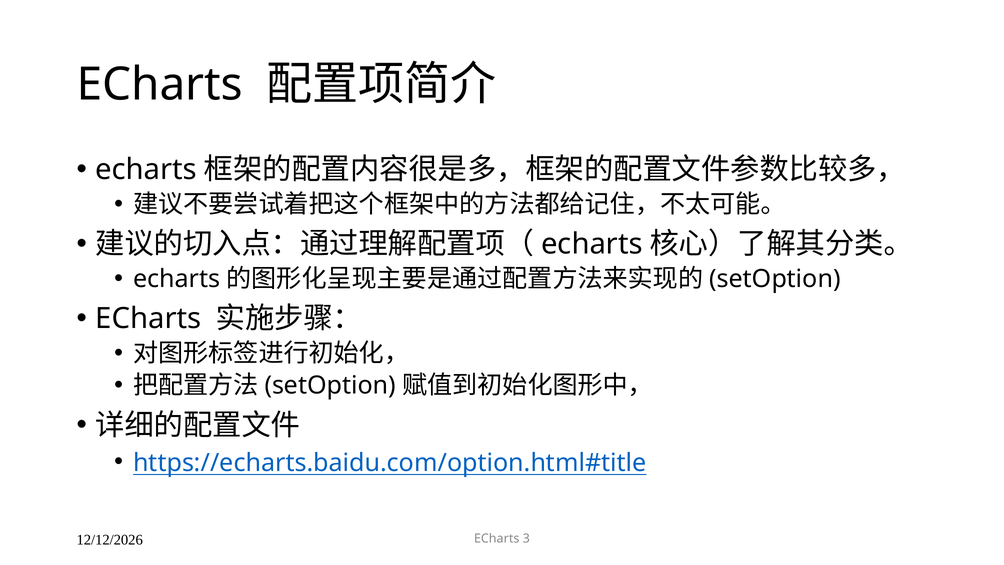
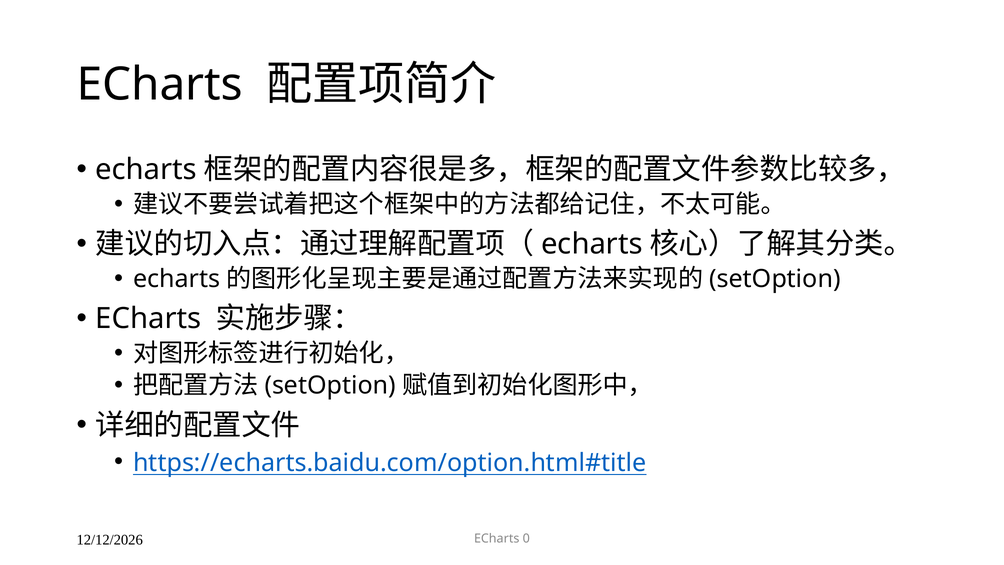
3: 3 -> 0
